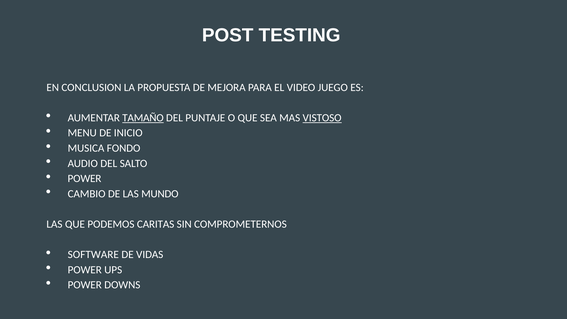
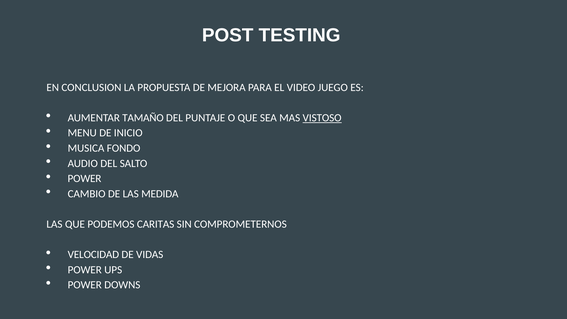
TAMAÑO underline: present -> none
MUNDO: MUNDO -> MEDIDA
SOFTWARE: SOFTWARE -> VELOCIDAD
